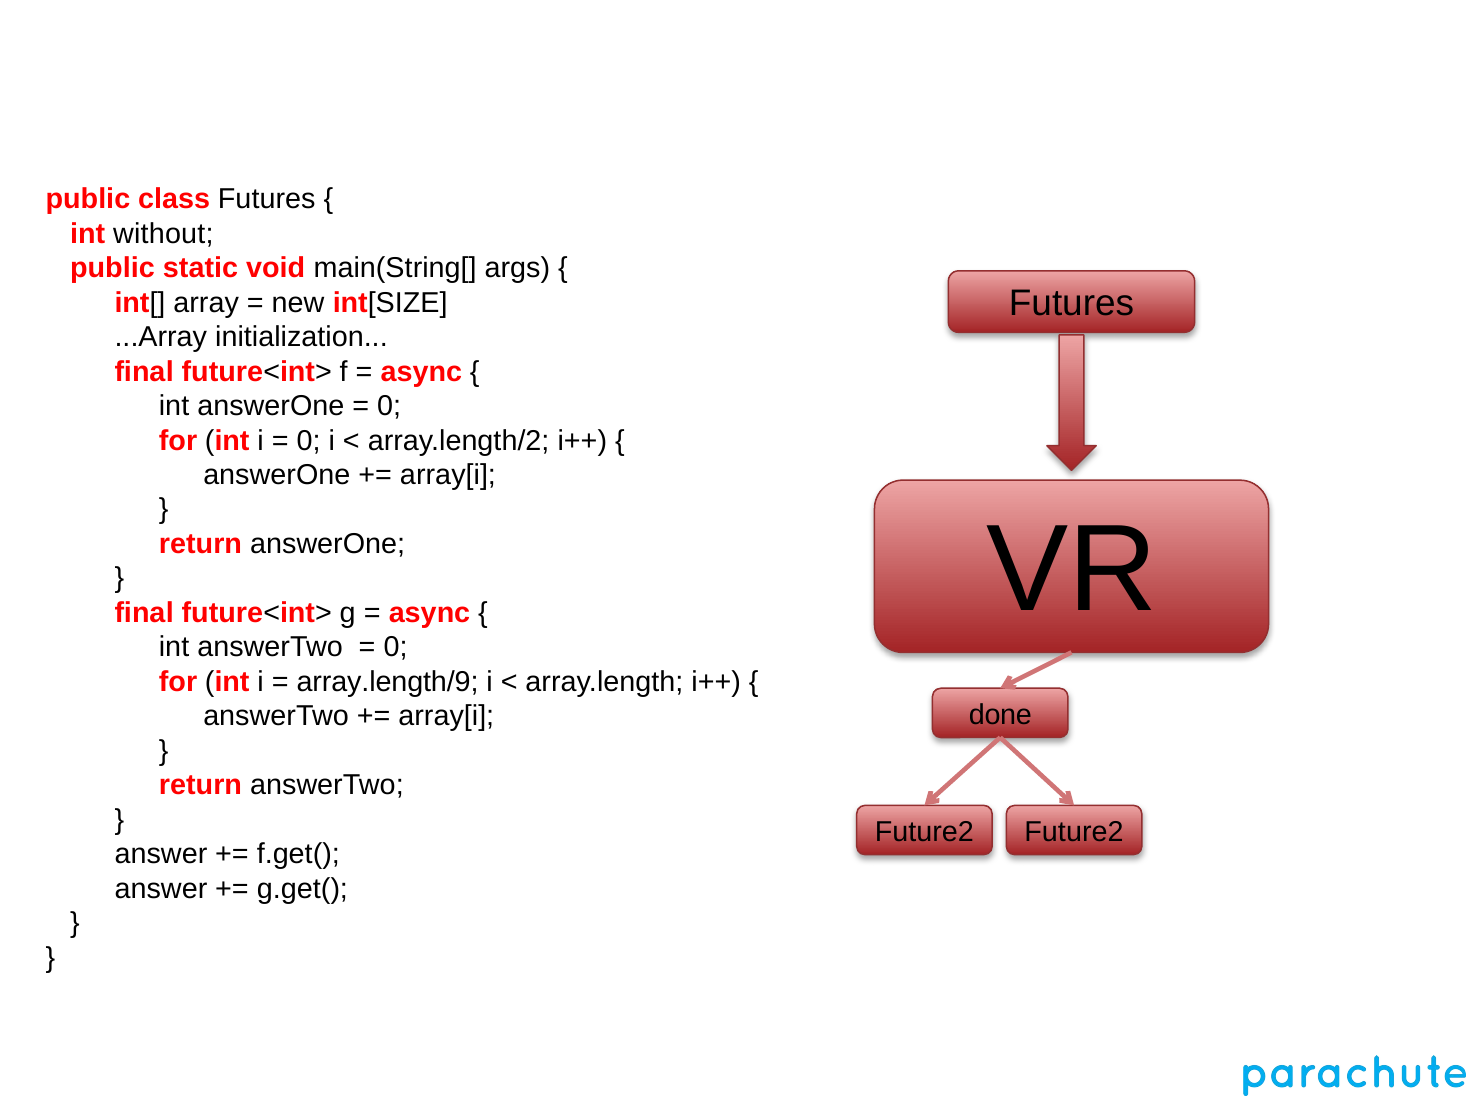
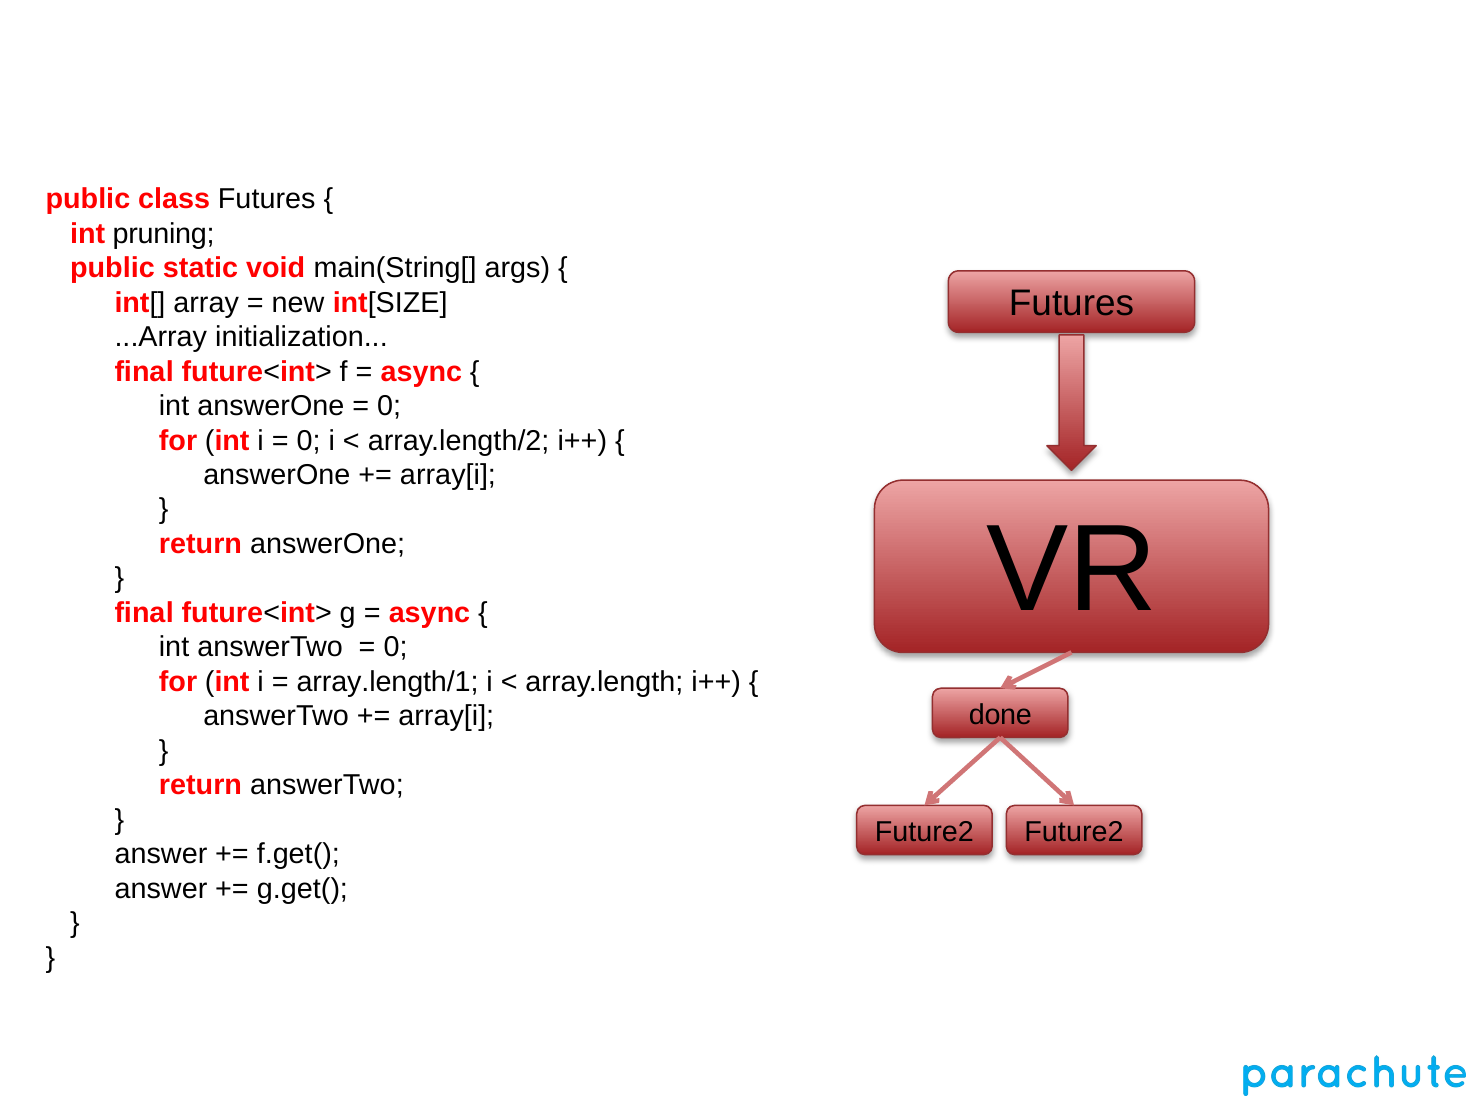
without: without -> pruning
array.length/9: array.length/9 -> array.length/1
